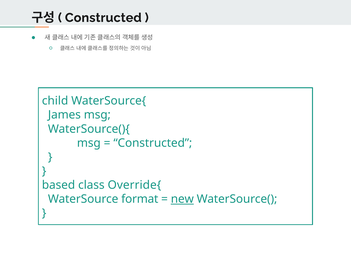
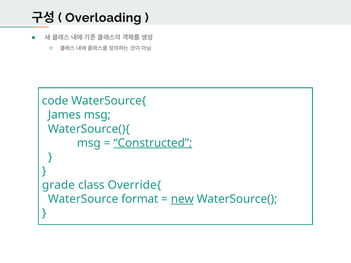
Constructed at (103, 18): Constructed -> Overloading
child: child -> code
Constructed at (153, 143) underline: none -> present
based: based -> grade
